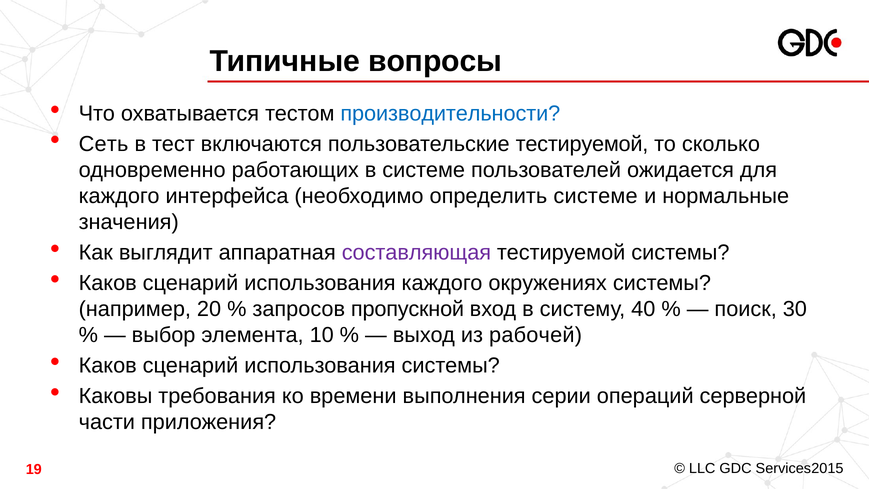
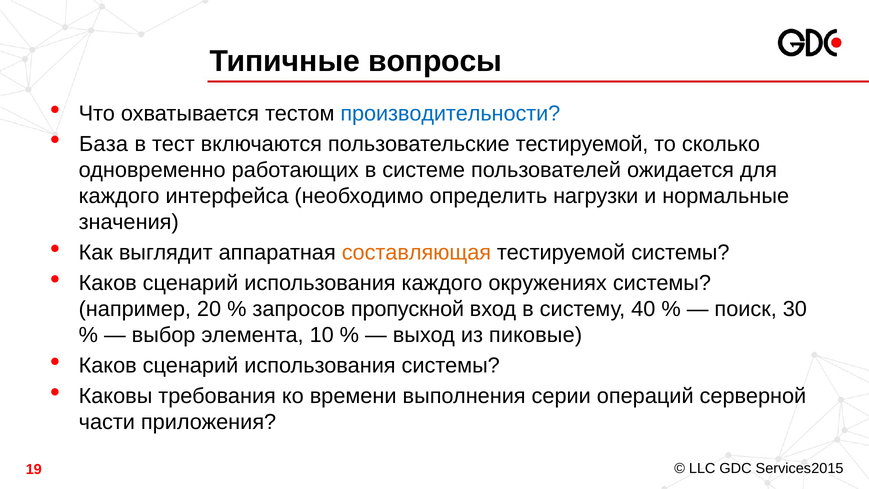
Сеть: Сеть -> База
определить системе: системе -> нагрузки
составляющая colour: purple -> orange
рабочей: рабочей -> пиковые
